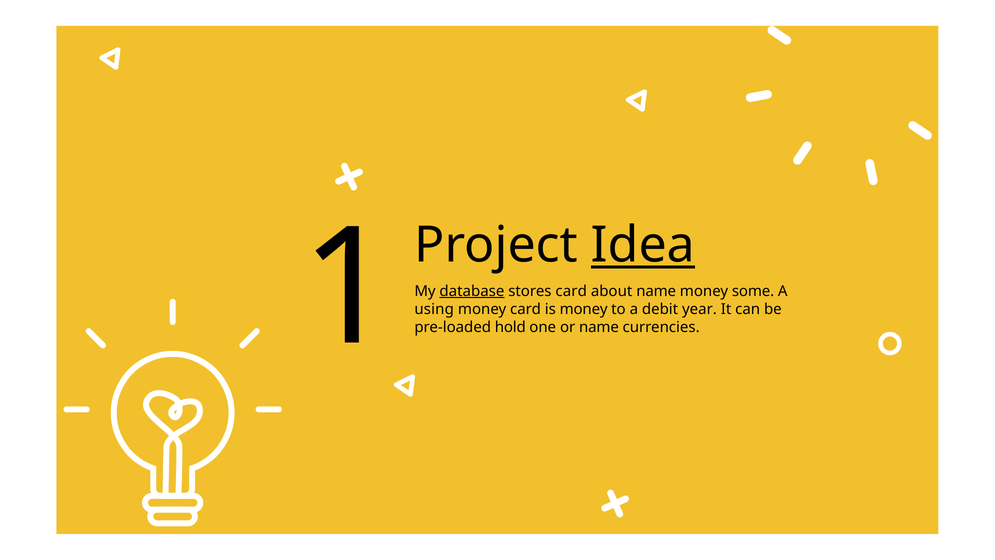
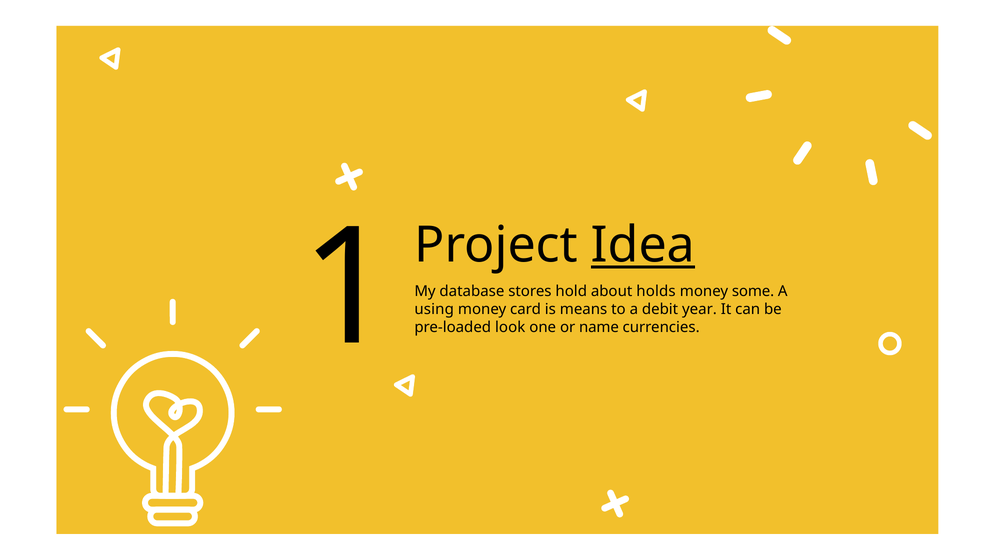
database underline: present -> none
stores card: card -> hold
about name: name -> holds
is money: money -> means
hold: hold -> look
